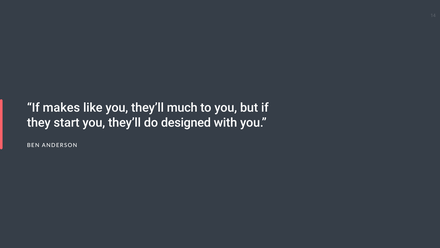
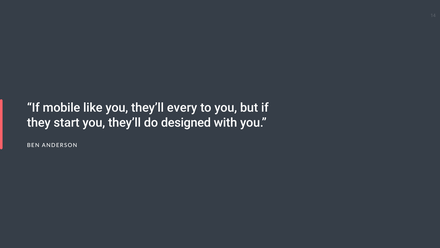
makes: makes -> mobile
much: much -> every
